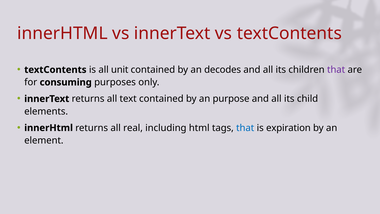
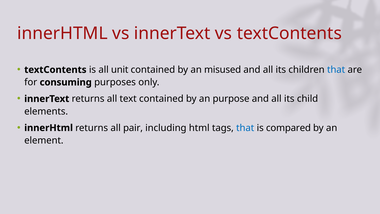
decodes: decodes -> misused
that at (336, 70) colour: purple -> blue
real: real -> pair
expiration: expiration -> compared
